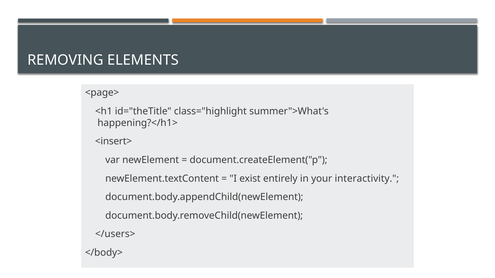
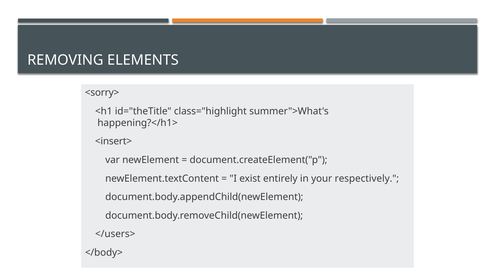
<page>: <page> -> <sorry>
interactivity: interactivity -> respectively
